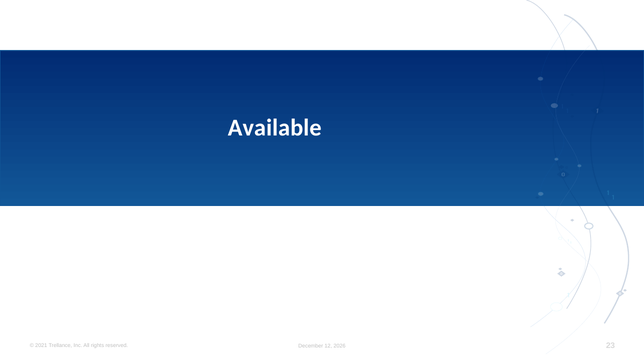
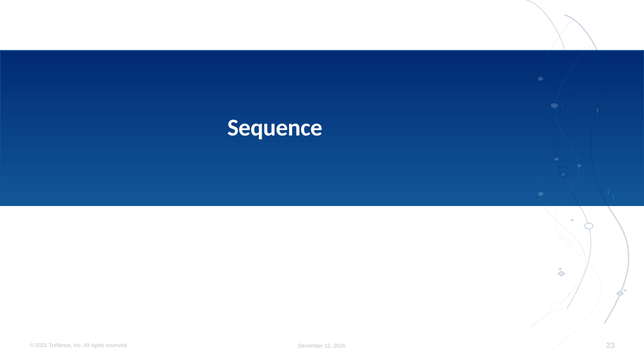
Available: Available -> Sequence
